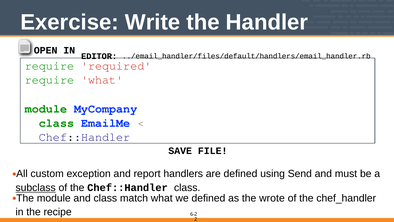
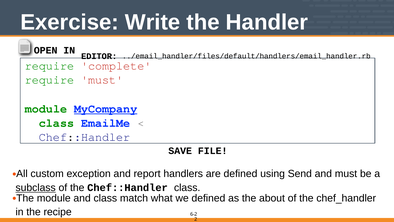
required: required -> complete
require what: what -> must
MyCompany underline: none -> present
wrote: wrote -> about
